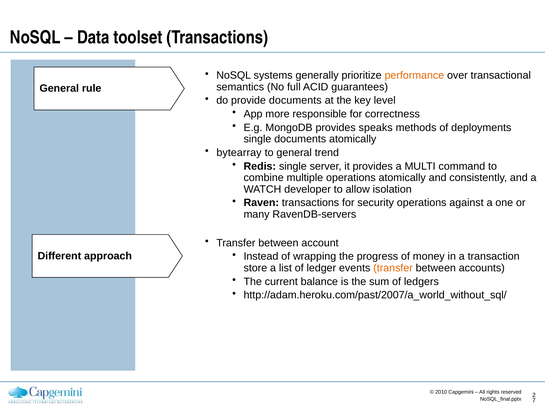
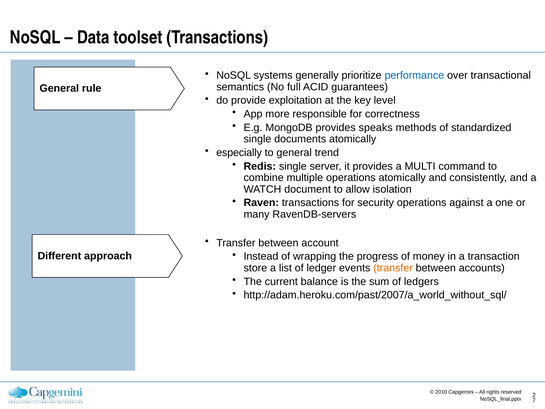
performance colour: orange -> blue
provide documents: documents -> exploitation
deployments: deployments -> standardized
bytearray: bytearray -> especially
developer: developer -> document
